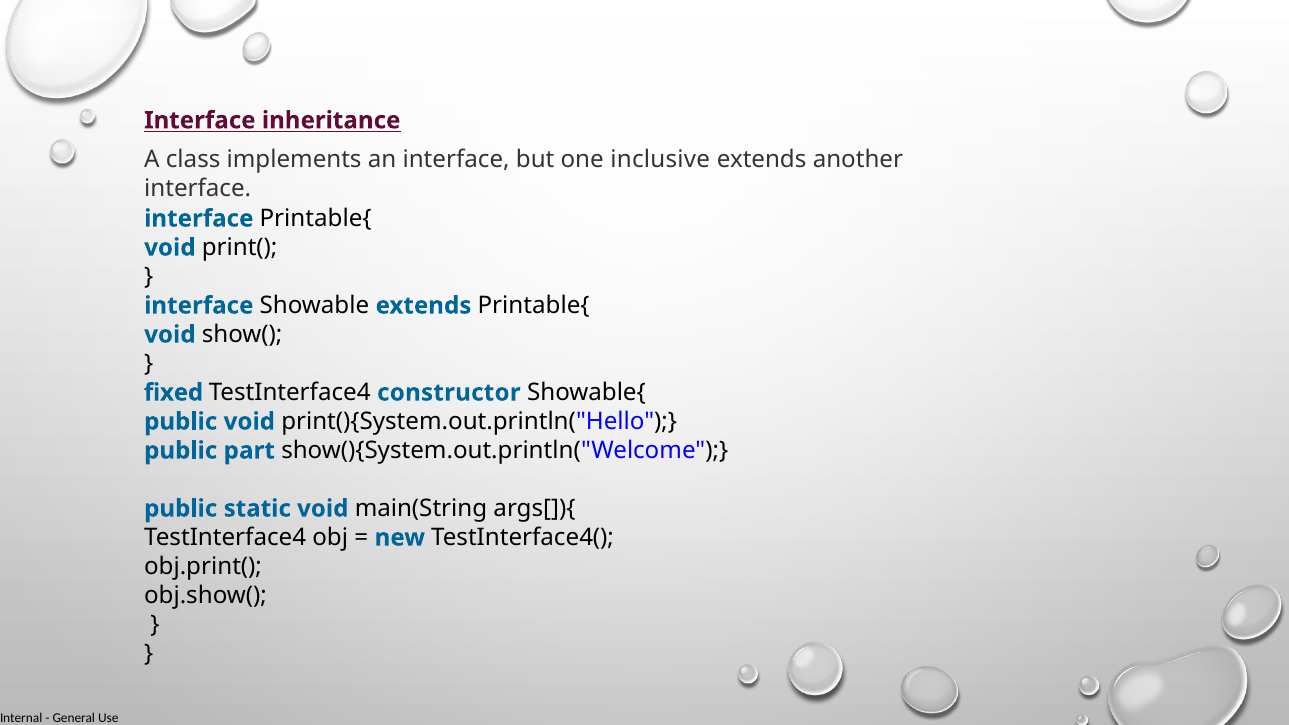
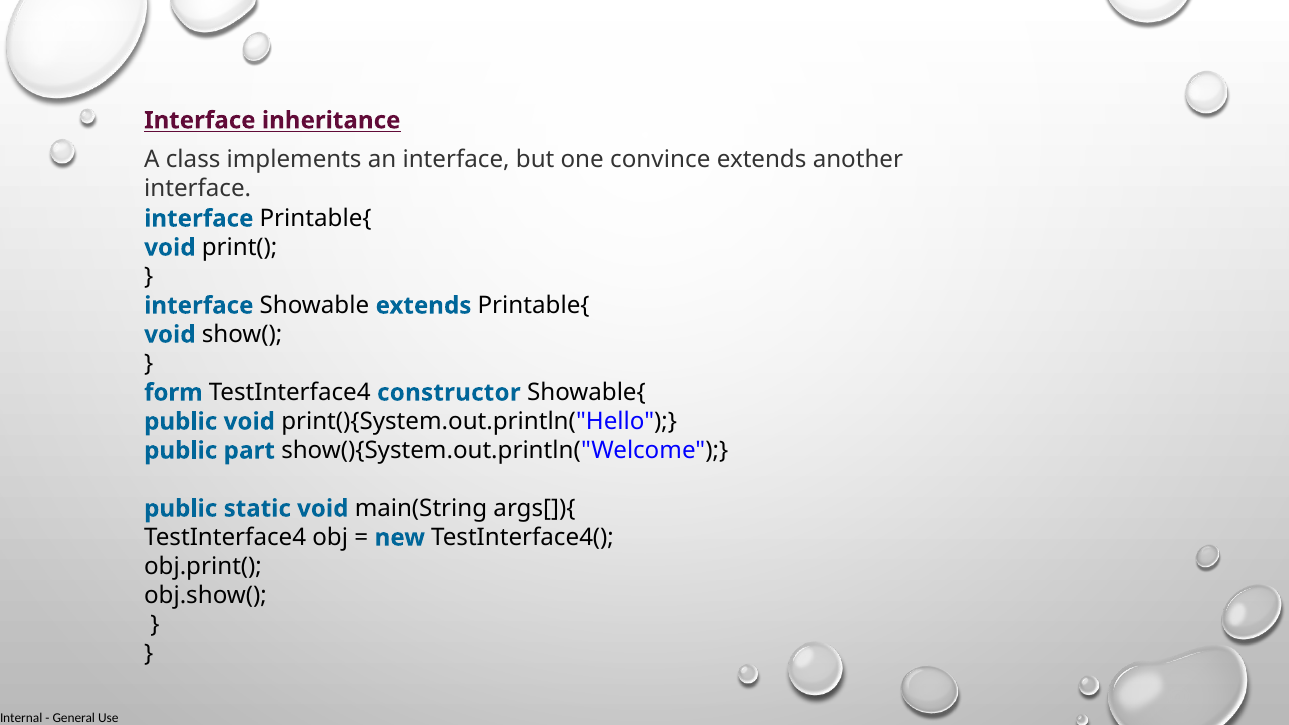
inclusive: inclusive -> convince
fixed: fixed -> form
